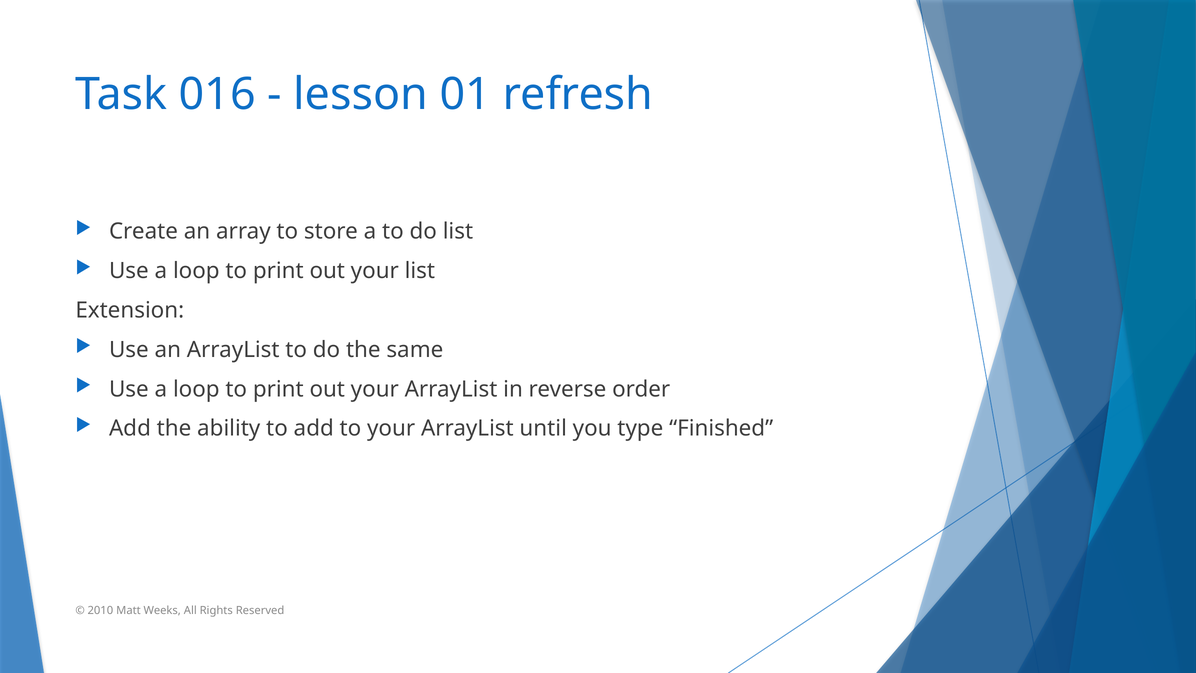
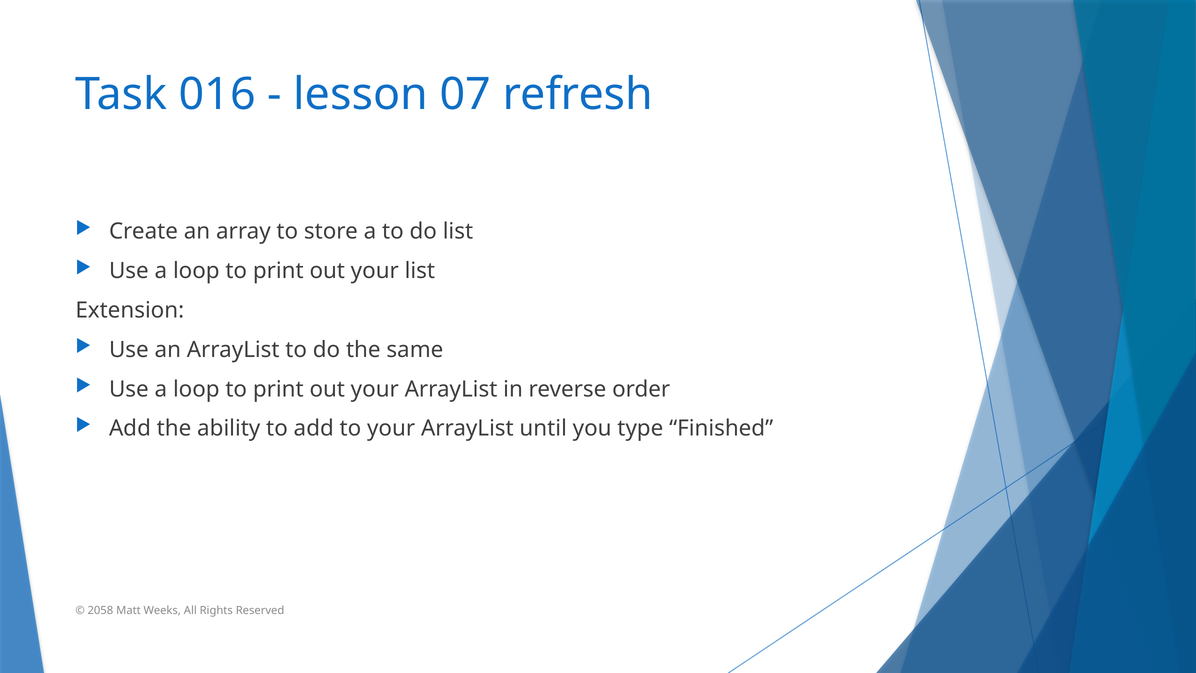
01: 01 -> 07
2010: 2010 -> 2058
